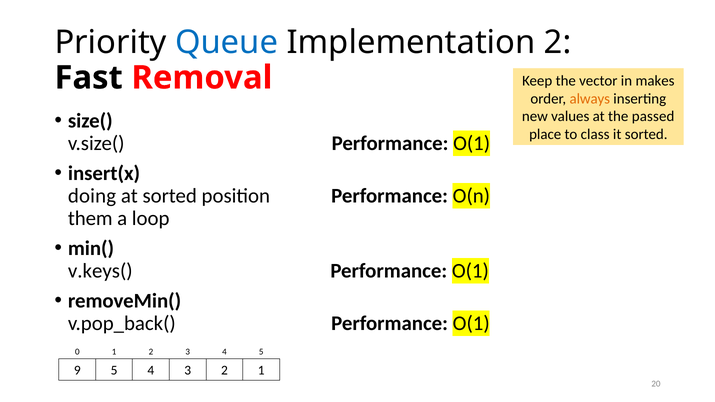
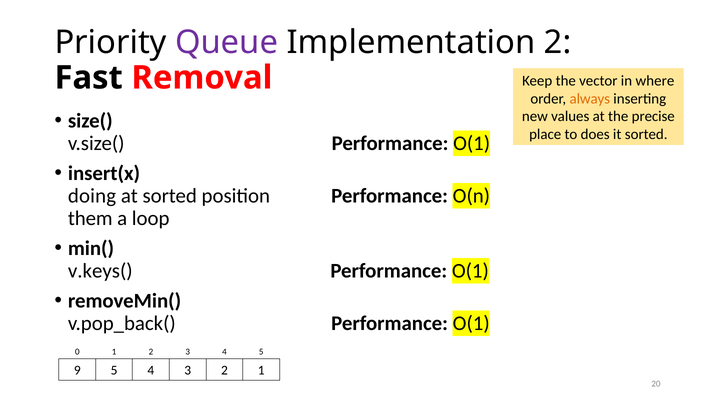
Queue colour: blue -> purple
makes: makes -> where
passed: passed -> precise
class: class -> does
